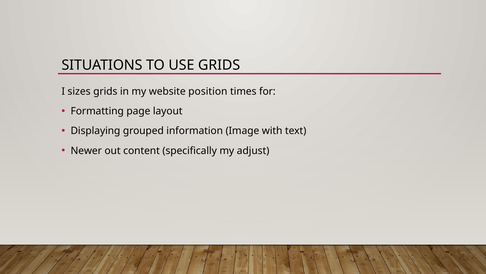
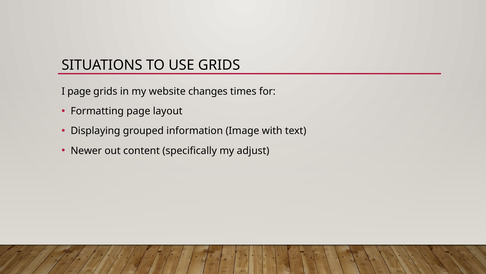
I sizes: sizes -> page
position: position -> changes
